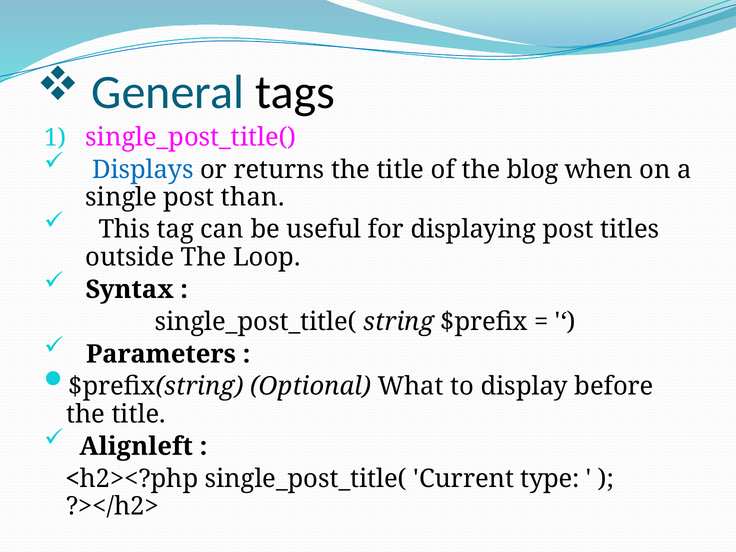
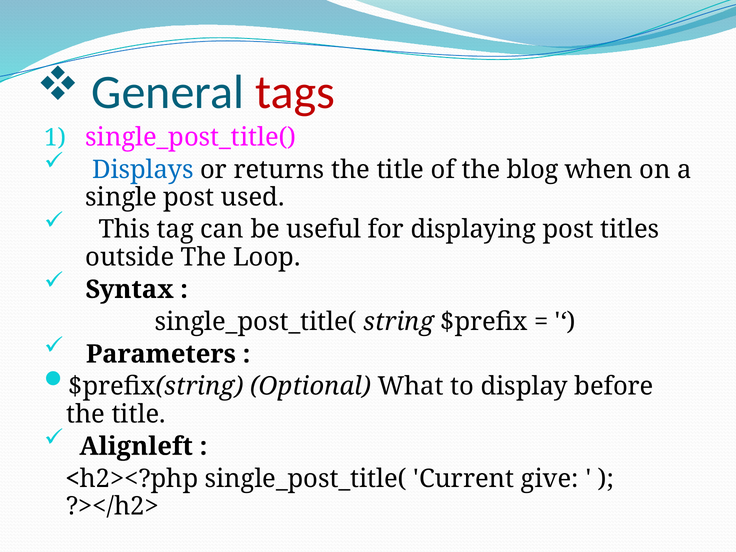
tags colour: black -> red
than: than -> used
type: type -> give
